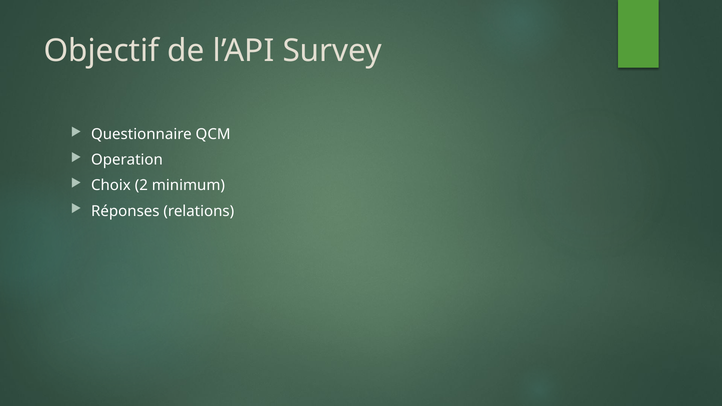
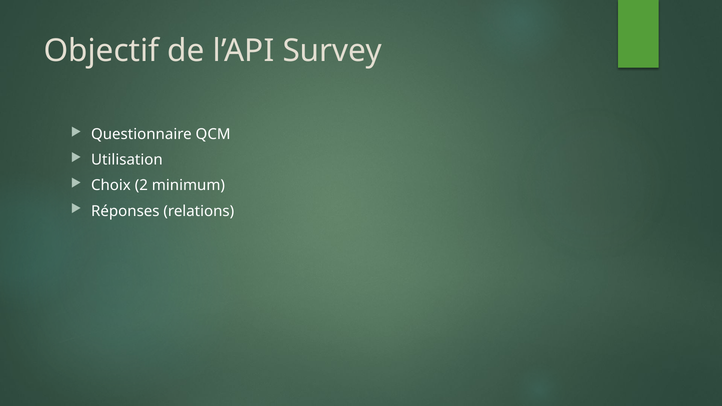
Operation: Operation -> Utilisation
